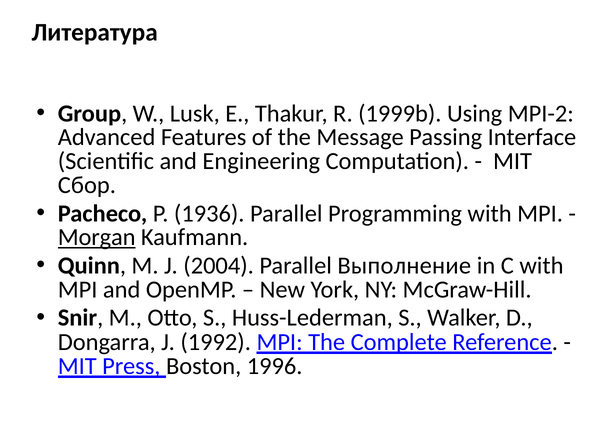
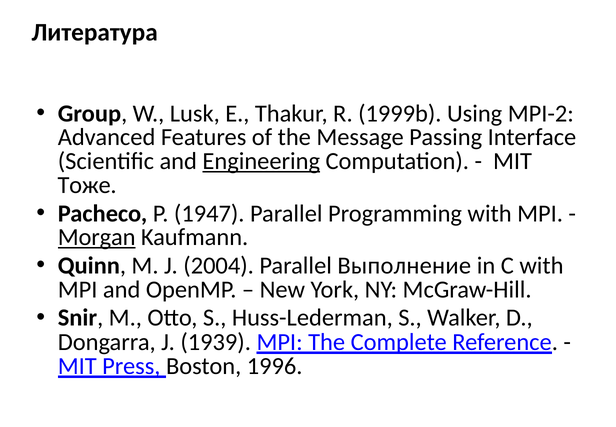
Engineering underline: none -> present
Сбор: Сбор -> Тоже
1936: 1936 -> 1947
1992: 1992 -> 1939
